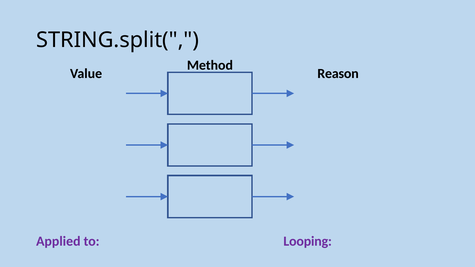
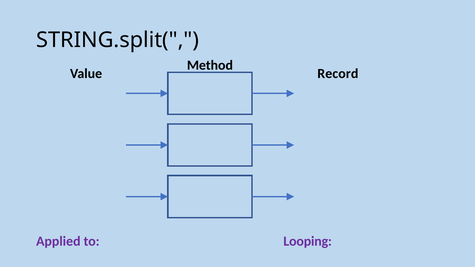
Reason: Reason -> Record
